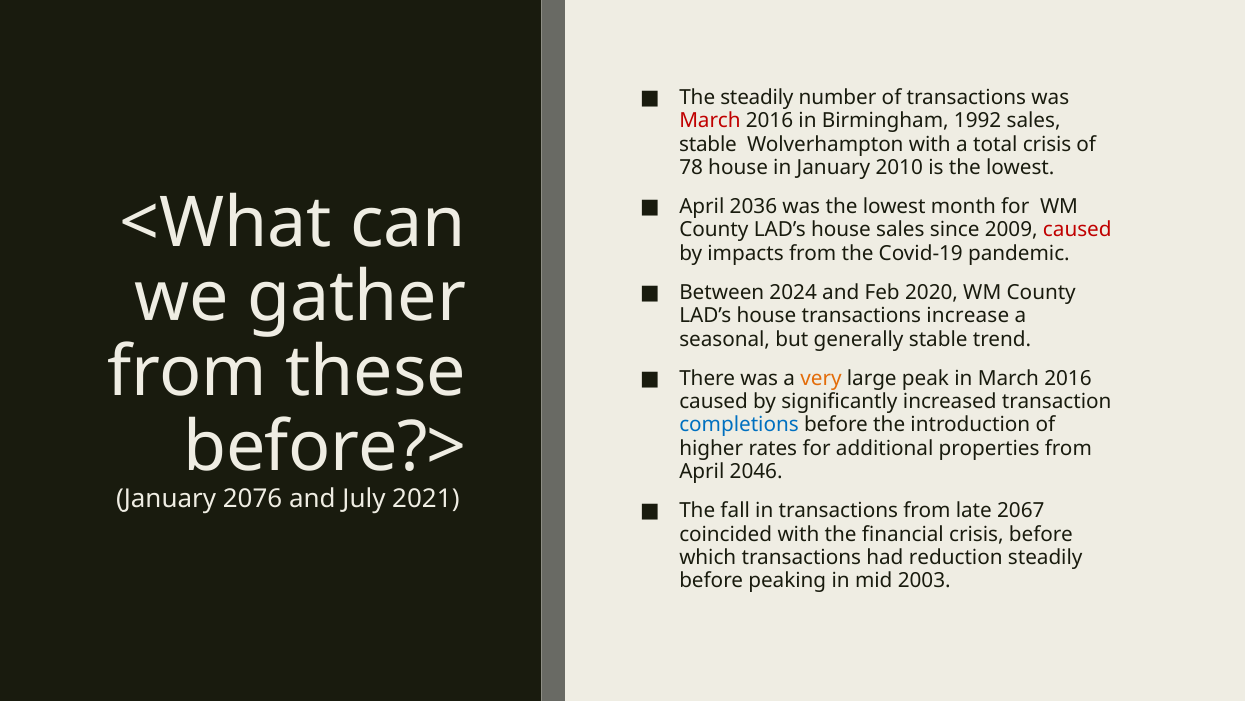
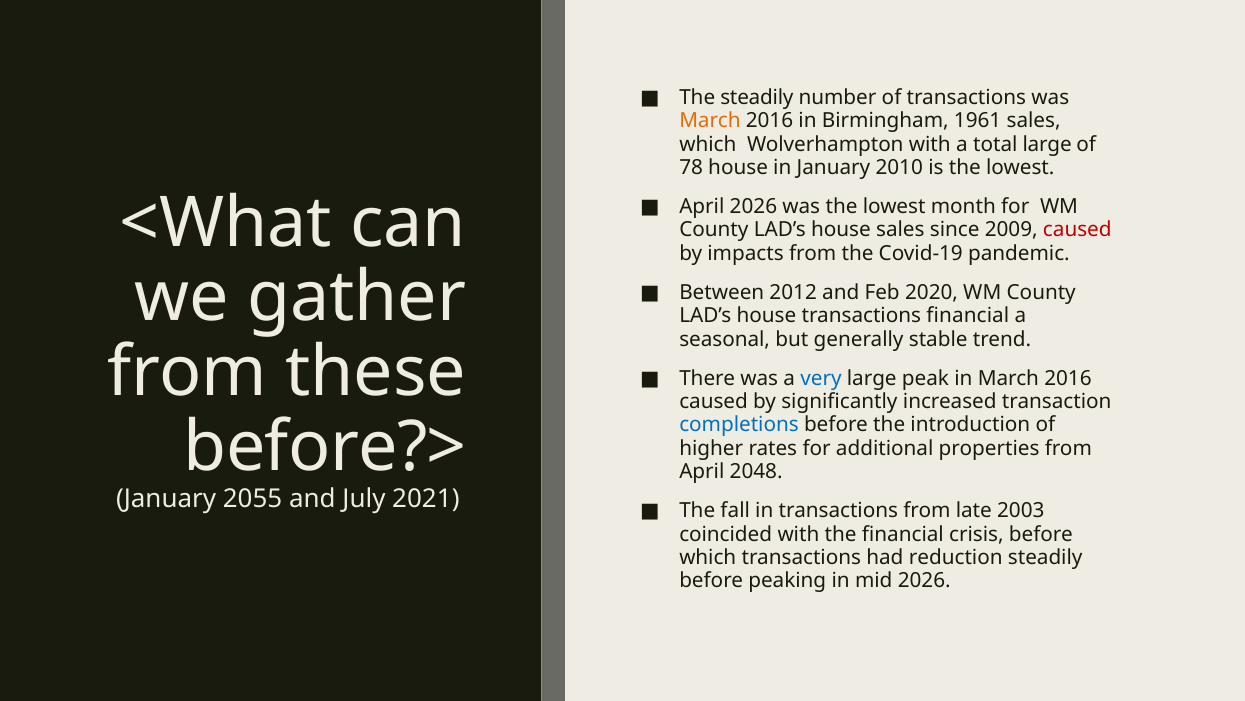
March at (710, 121) colour: red -> orange
1992: 1992 -> 1961
stable at (708, 144): stable -> which
total crisis: crisis -> large
April 2036: 2036 -> 2026
2024: 2024 -> 2012
transactions increase: increase -> financial
very colour: orange -> blue
2046: 2046 -> 2048
2076: 2076 -> 2055
2067: 2067 -> 2003
mid 2003: 2003 -> 2026
